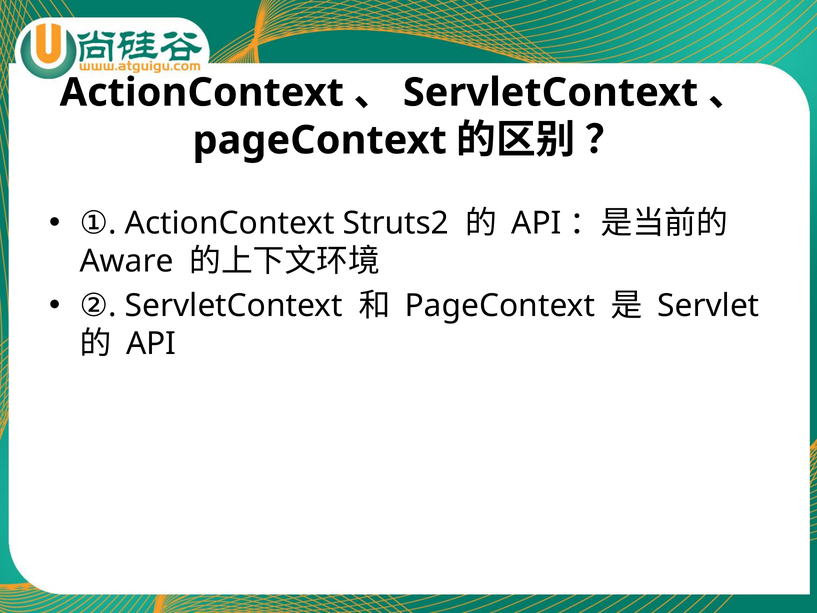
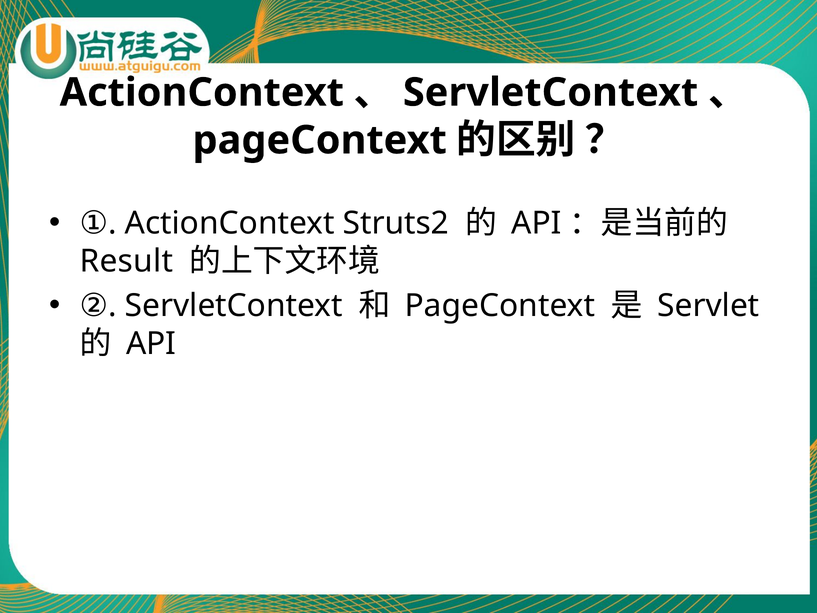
Aware: Aware -> Result
